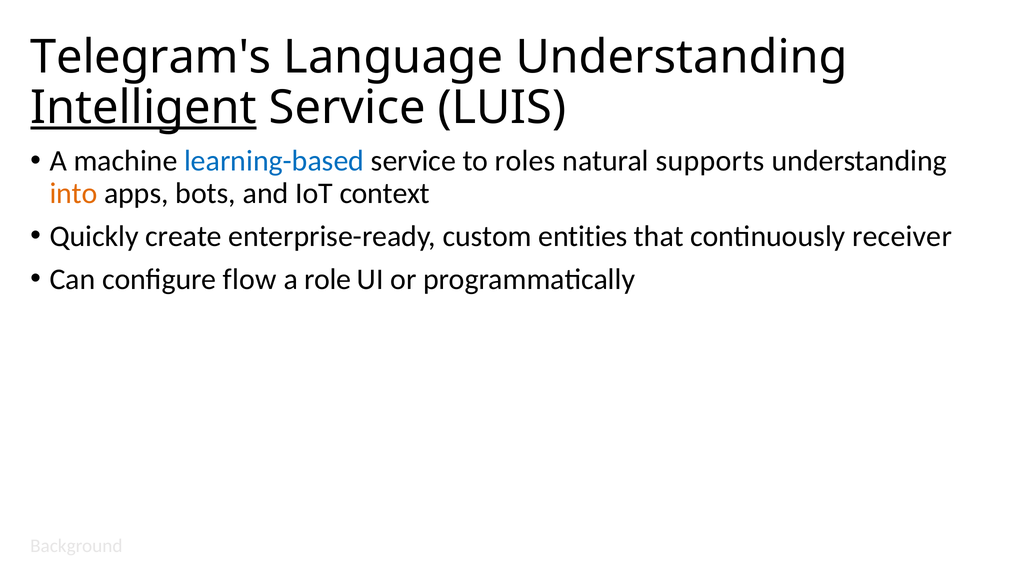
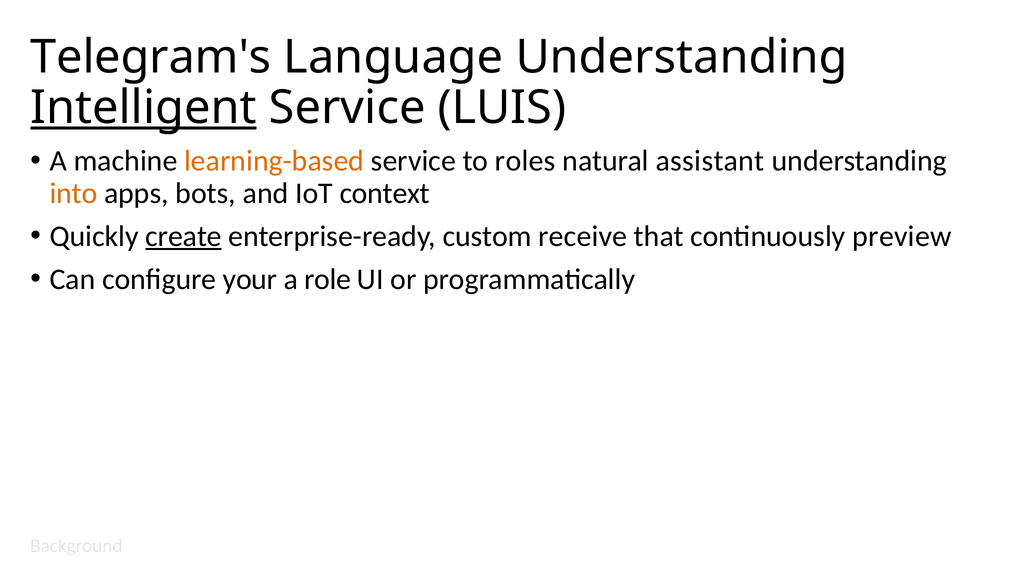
learning-based colour: blue -> orange
supports: supports -> assistant
create underline: none -> present
entities: entities -> receive
receiver: receiver -> preview
flow: flow -> your
